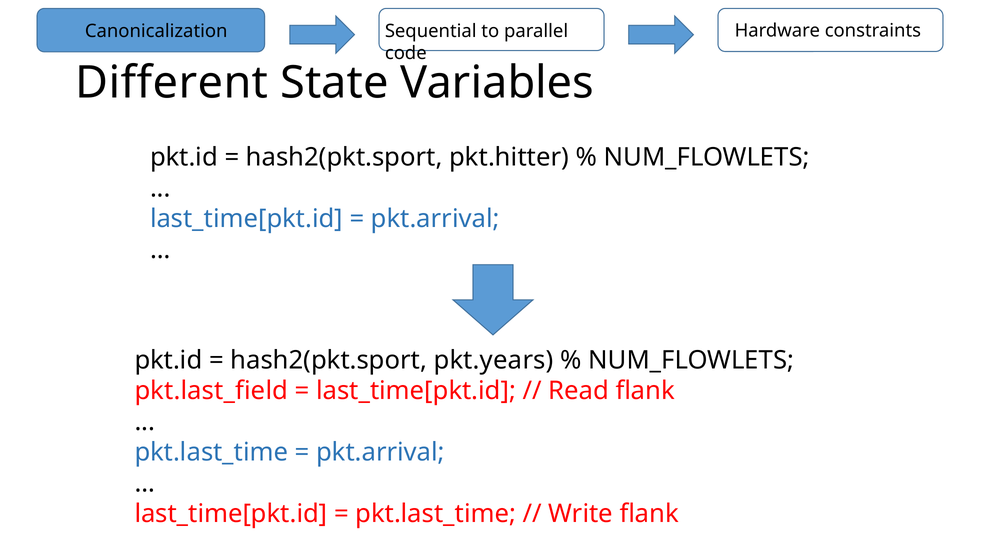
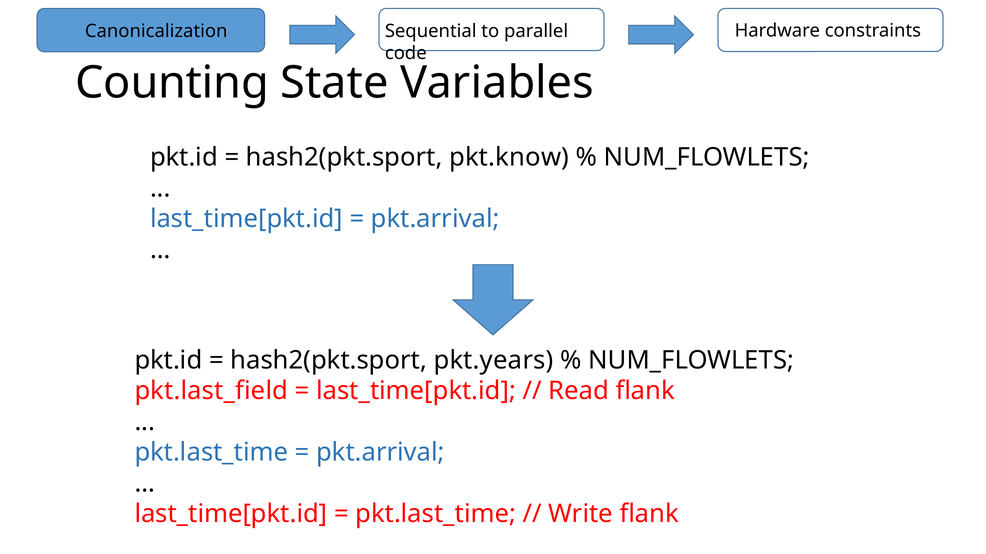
Different: Different -> Counting
pkt.hitter: pkt.hitter -> pkt.know
